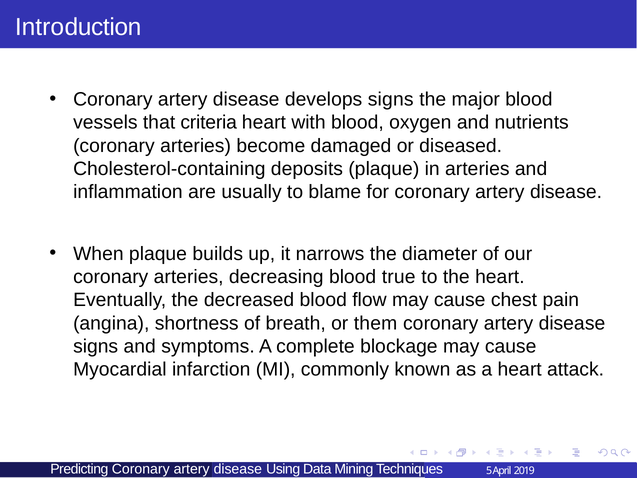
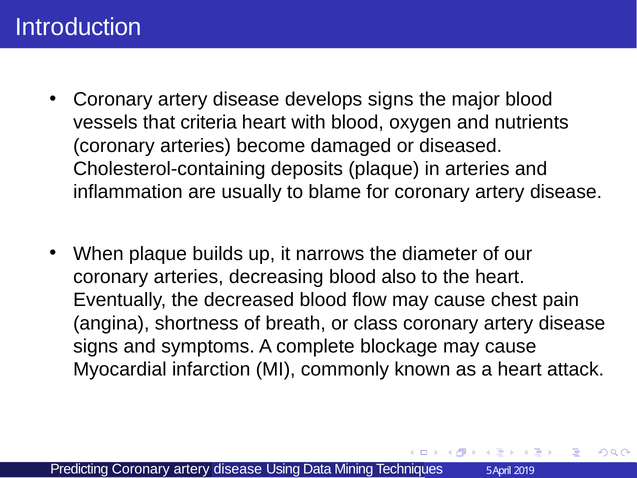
true: true -> also
them: them -> class
